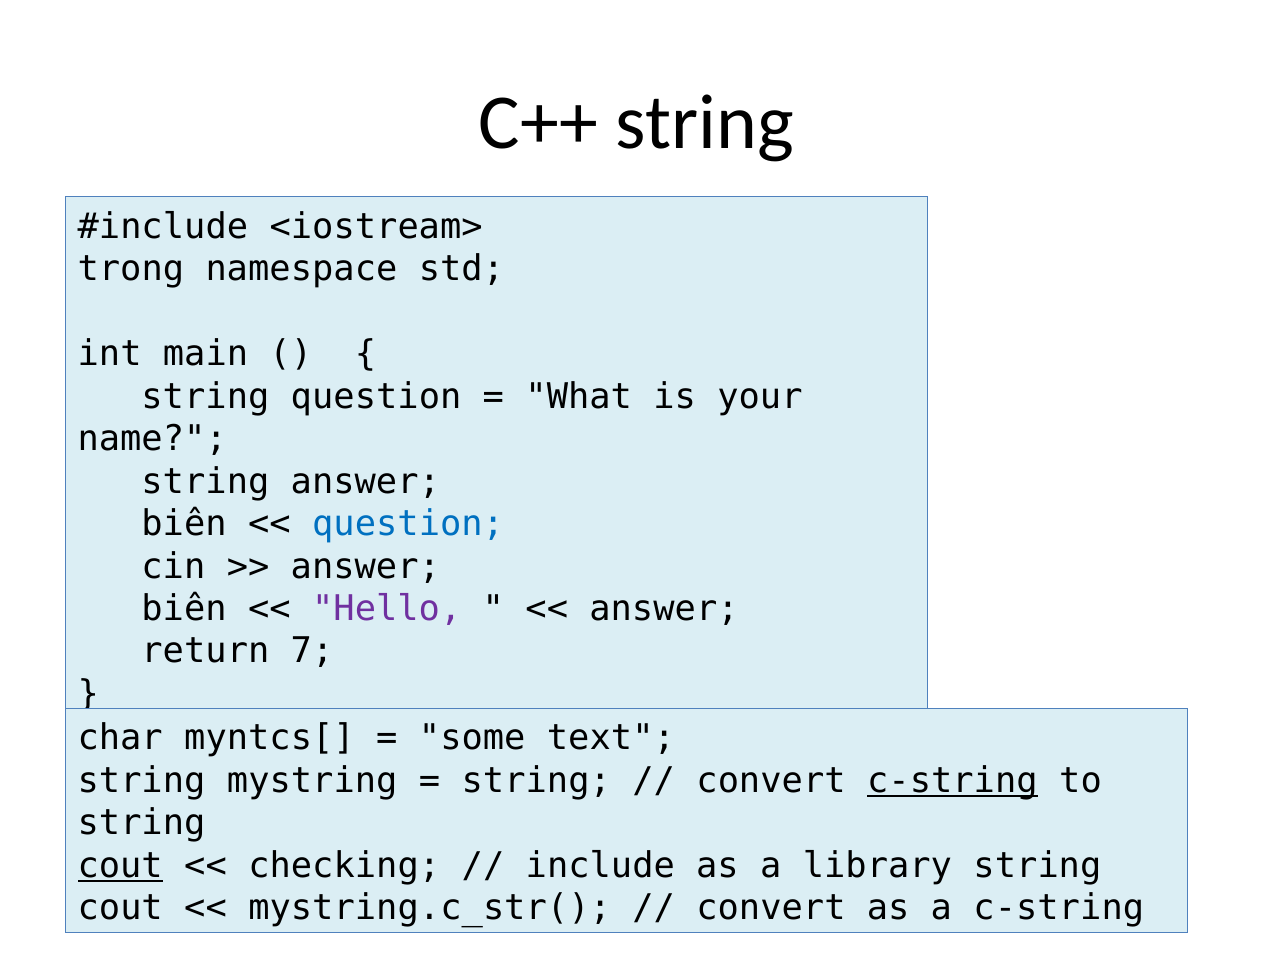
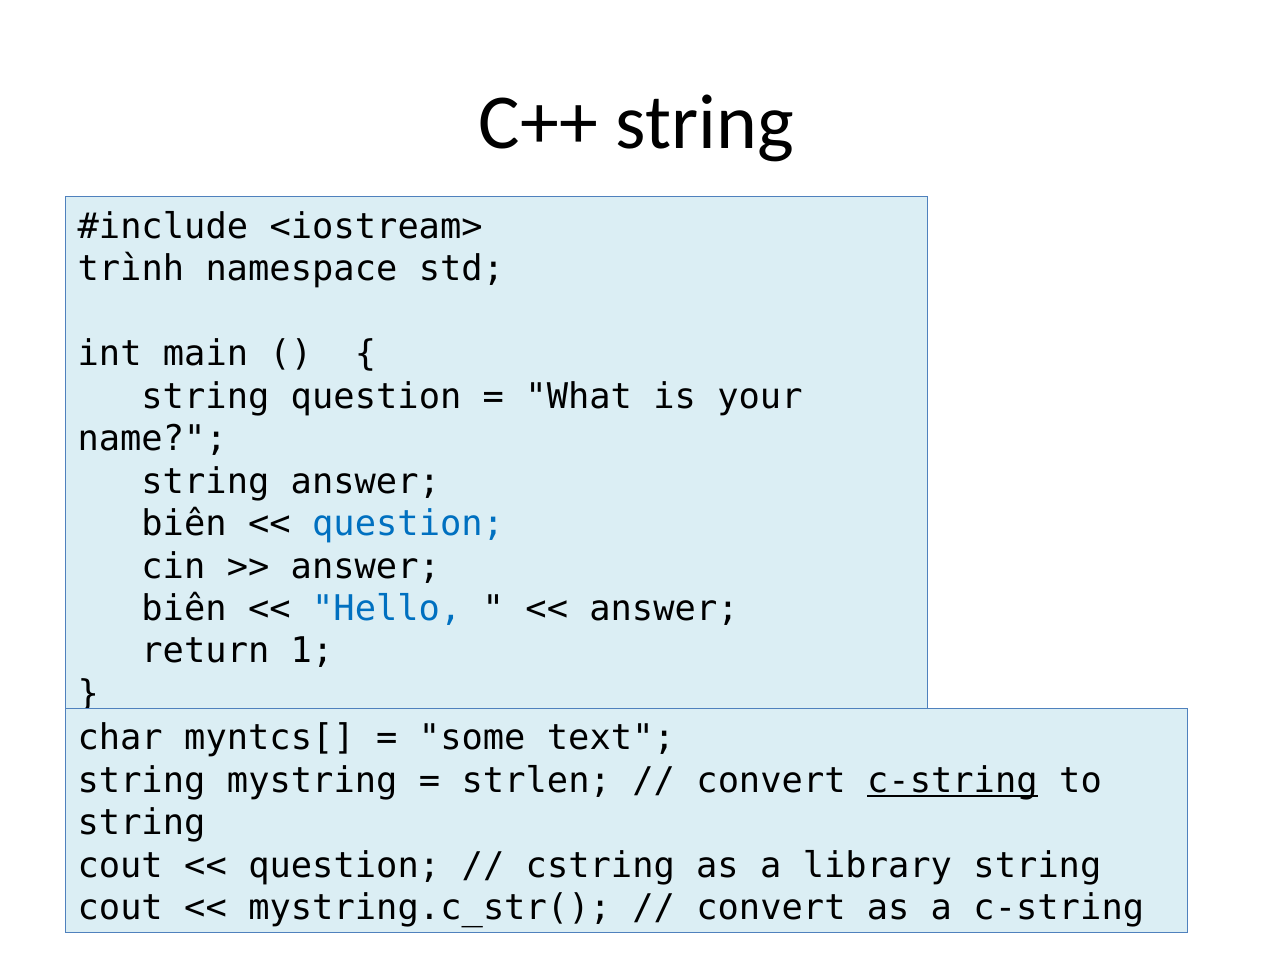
trong: trong -> trình
Hello colour: purple -> blue
7: 7 -> 1
string at (536, 780): string -> strlen
cout at (120, 865) underline: present -> none
checking at (344, 865): checking -> question
include: include -> cstring
